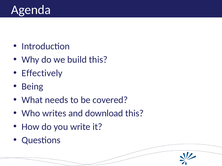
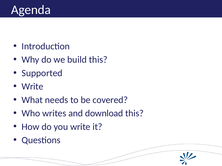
Effectively: Effectively -> Supported
Being at (32, 87): Being -> Write
